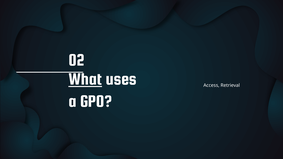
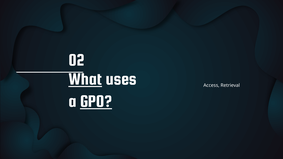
GPO underline: none -> present
